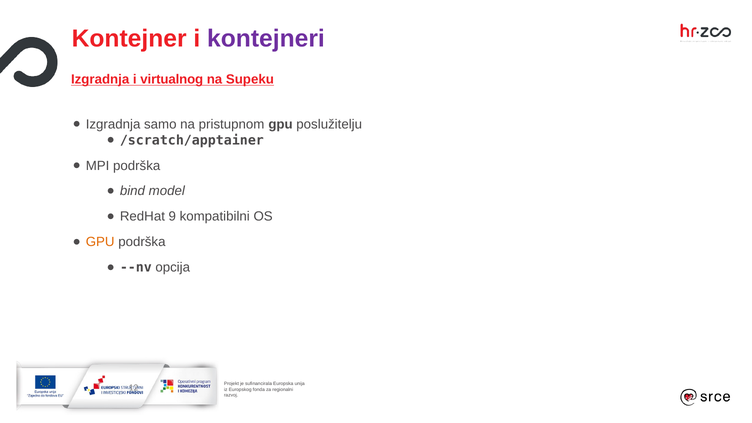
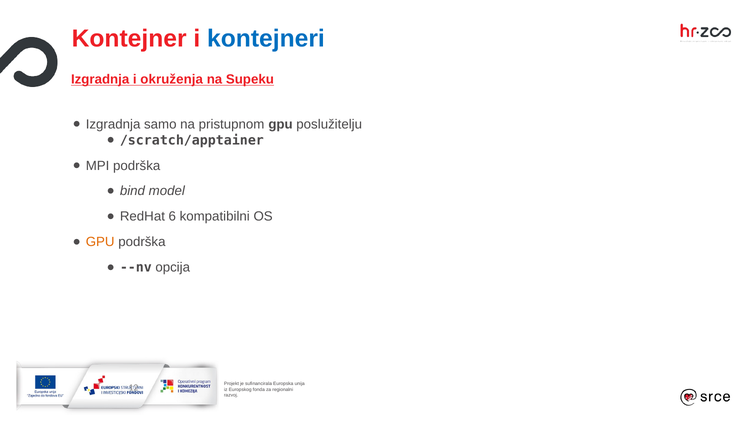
kontejneri colour: purple -> blue
virtualnog: virtualnog -> okruženja
9: 9 -> 6
